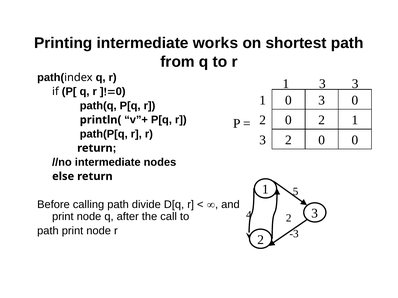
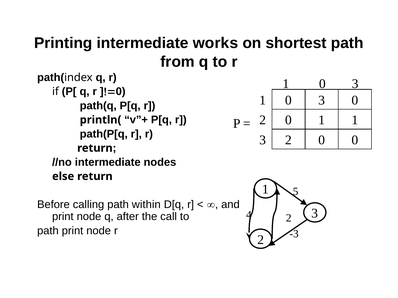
1 3: 3 -> 0
2 at (322, 120): 2 -> 1
divide: divide -> within
